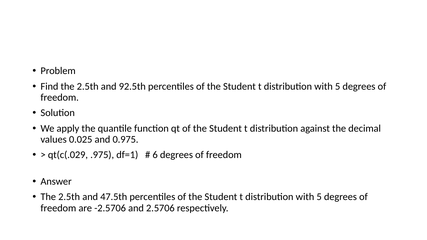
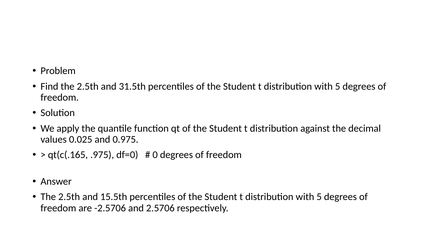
92.5th: 92.5th -> 31.5th
qt(c(.029: qt(c(.029 -> qt(c(.165
df=1: df=1 -> df=0
6: 6 -> 0
47.5th: 47.5th -> 15.5th
